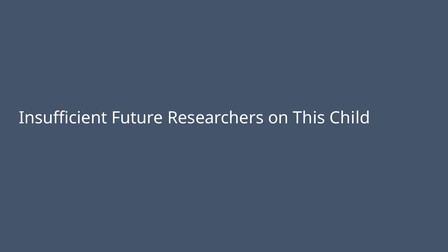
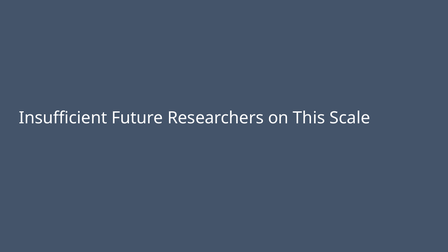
Child: Child -> Scale
